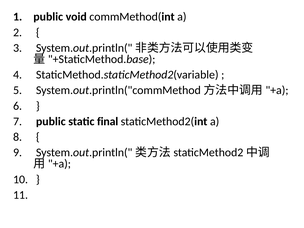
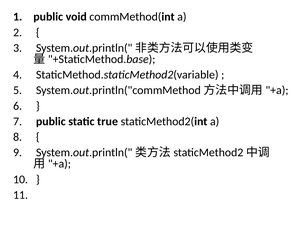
final: final -> true
